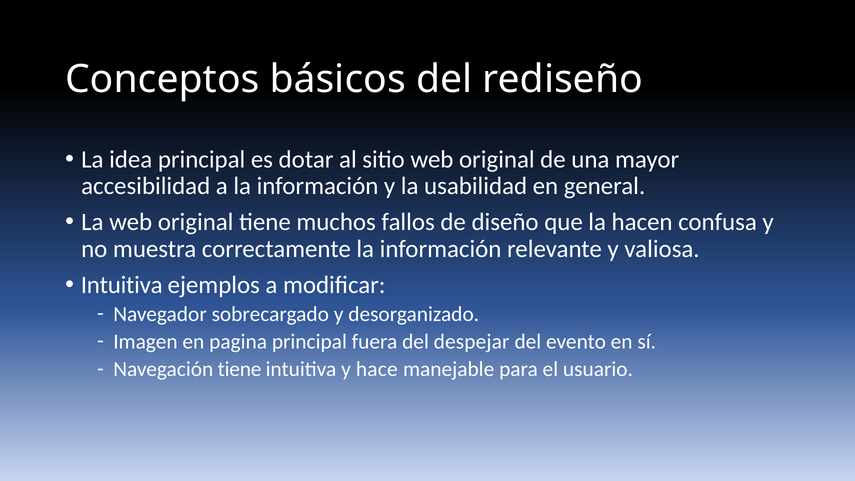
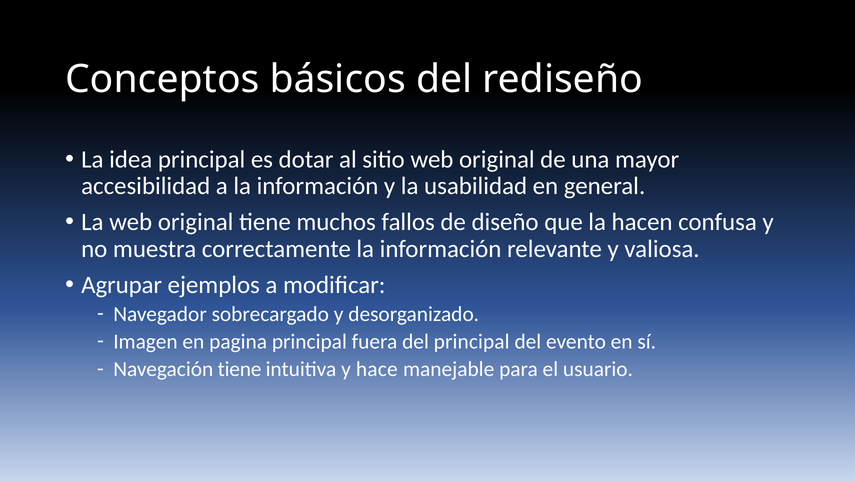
Intuitiva at (122, 285): Intuitiva -> Agrupar
del despejar: despejar -> principal
